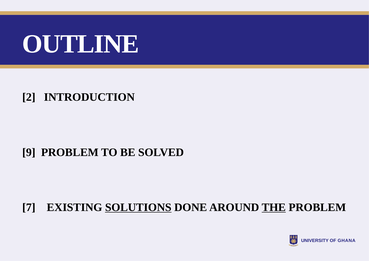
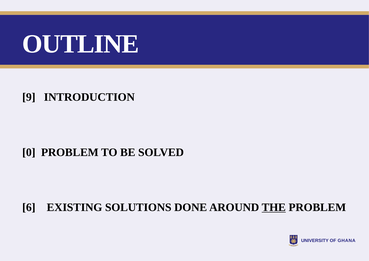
2: 2 -> 9
9: 9 -> 0
7: 7 -> 6
SOLUTIONS underline: present -> none
